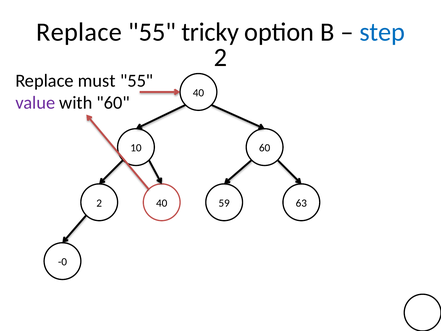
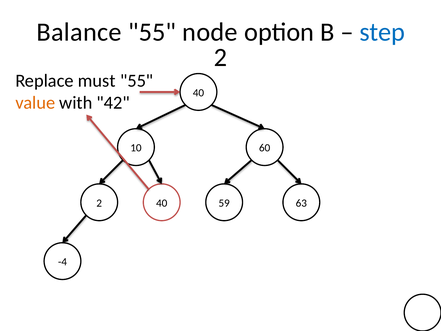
Replace at (79, 32): Replace -> Balance
tricky: tricky -> node
value colour: purple -> orange
with 60: 60 -> 42
-0: -0 -> -4
